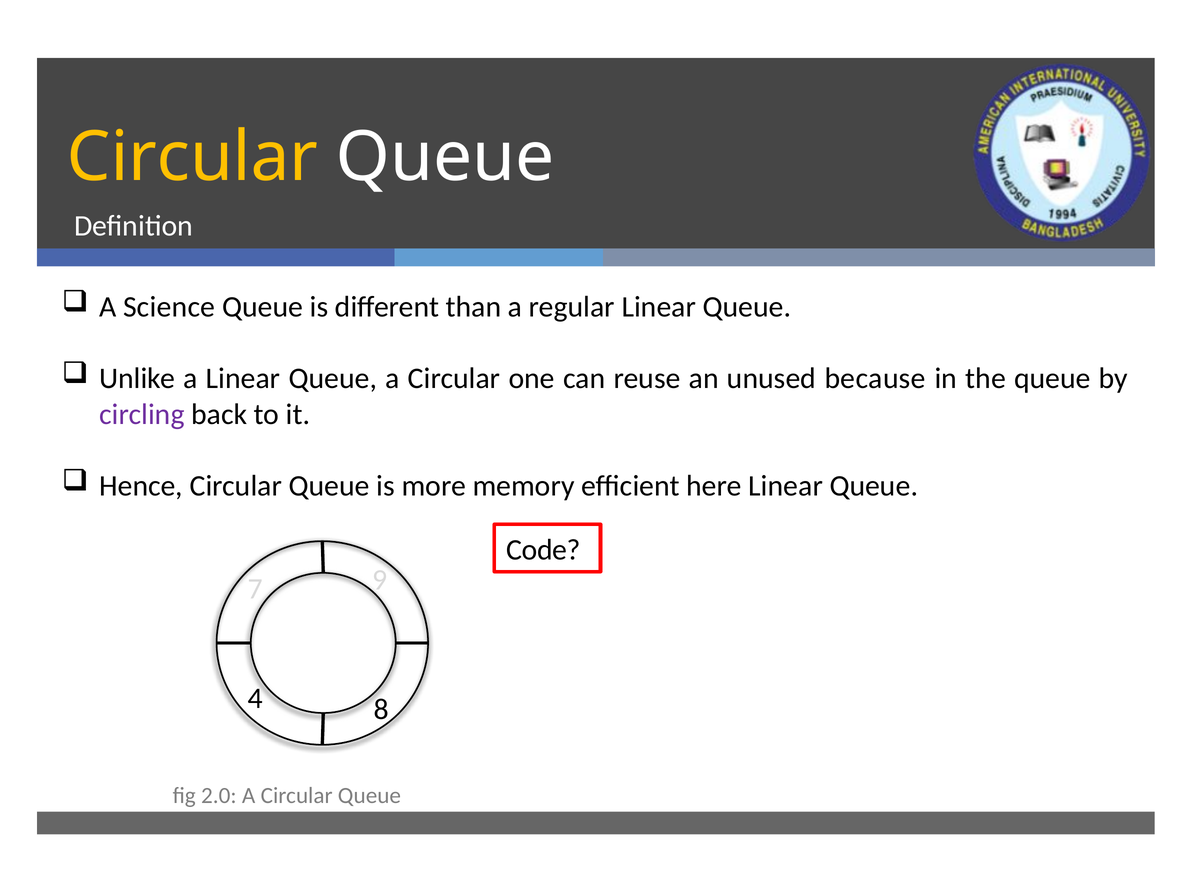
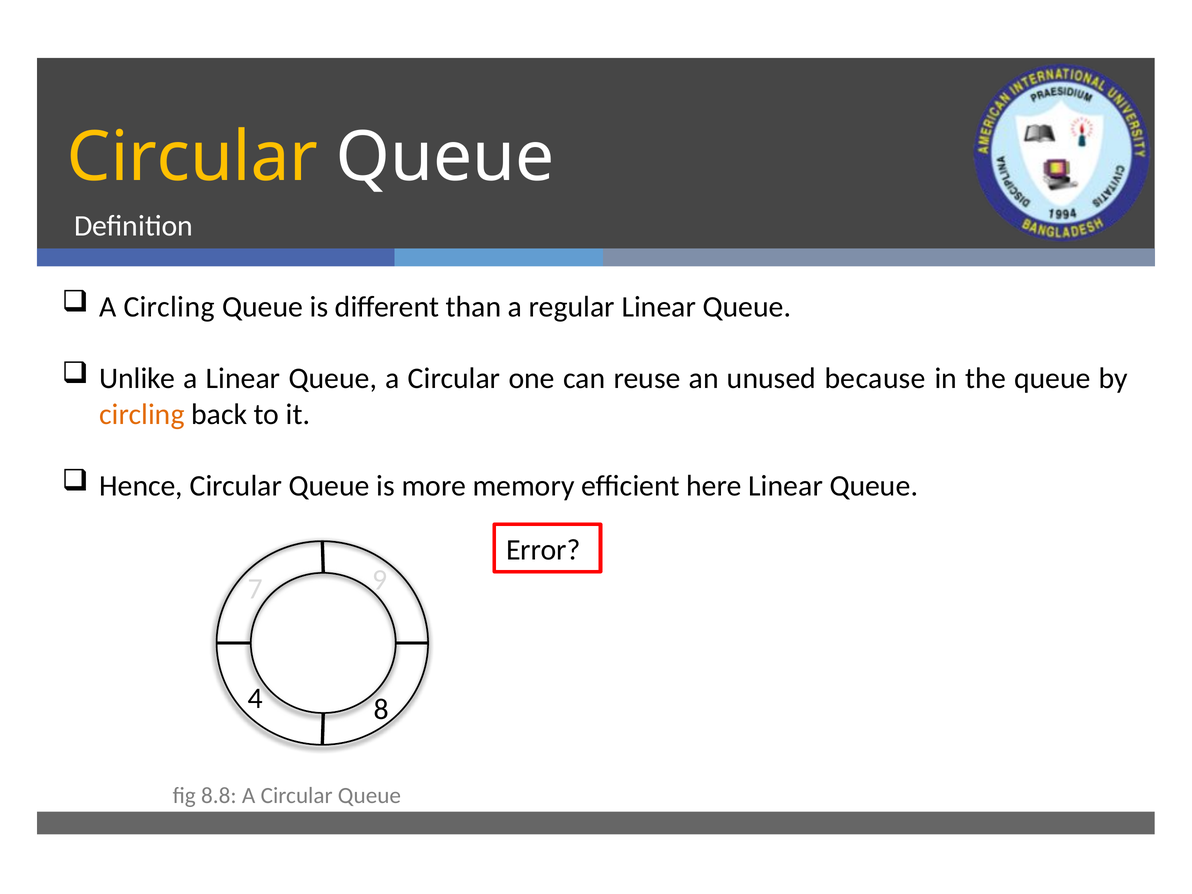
A Science: Science -> Circling
circling at (142, 414) colour: purple -> orange
Code: Code -> Error
2.0: 2.0 -> 8.8
